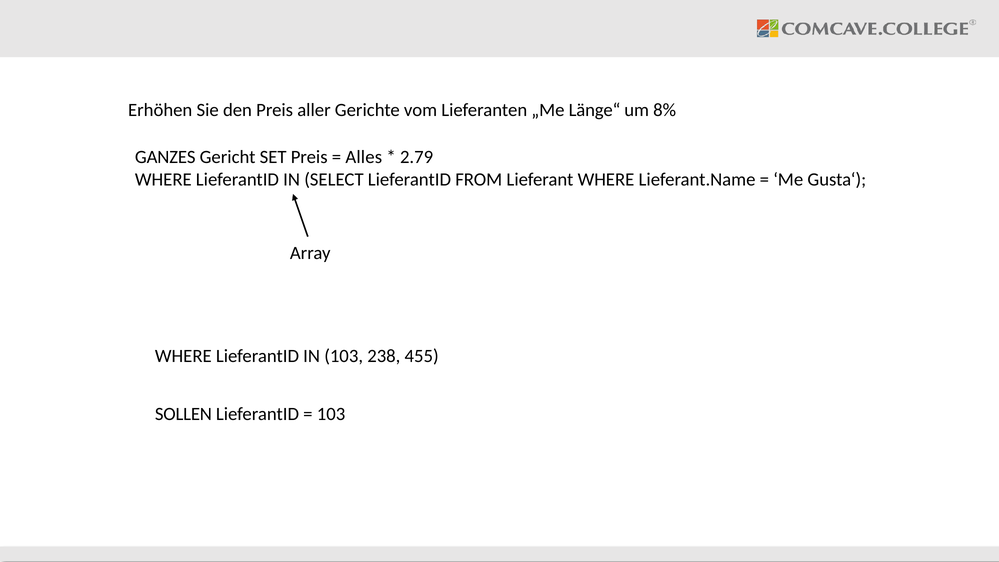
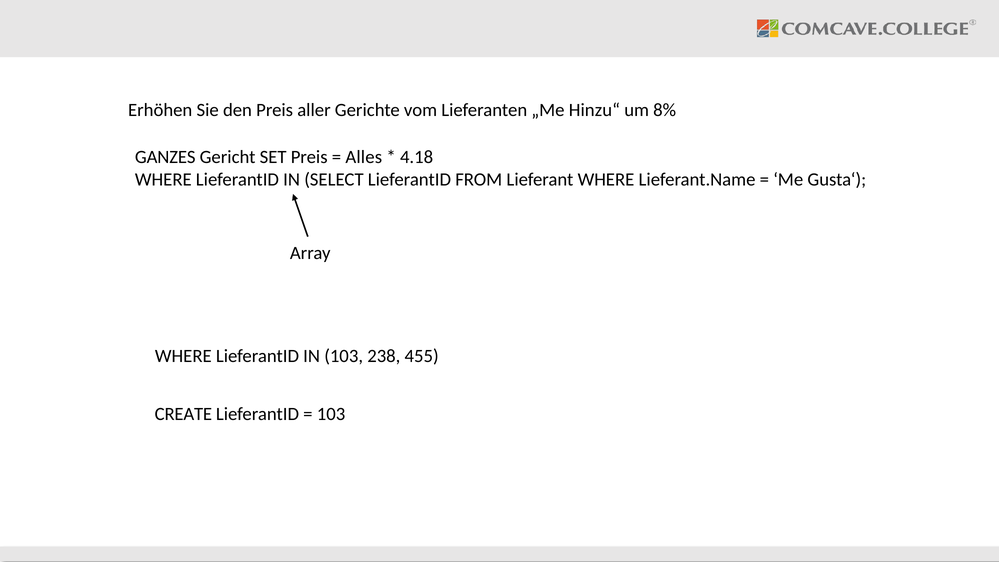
Länge“: Länge“ -> Hinzu“
2.79: 2.79 -> 4.18
SOLLEN: SOLLEN -> CREATE
